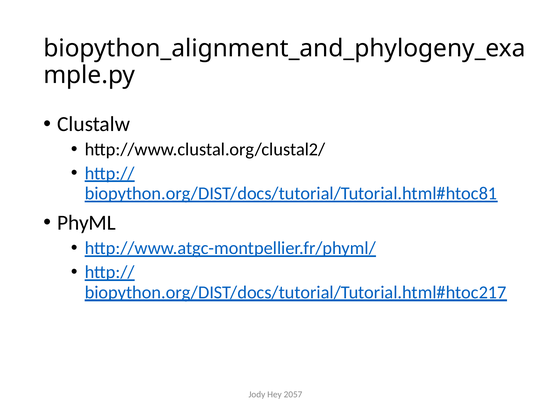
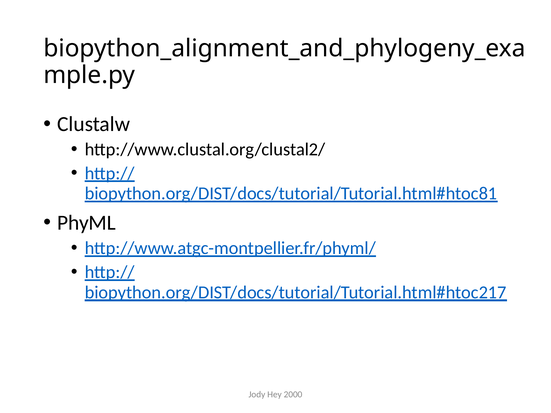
2057: 2057 -> 2000
